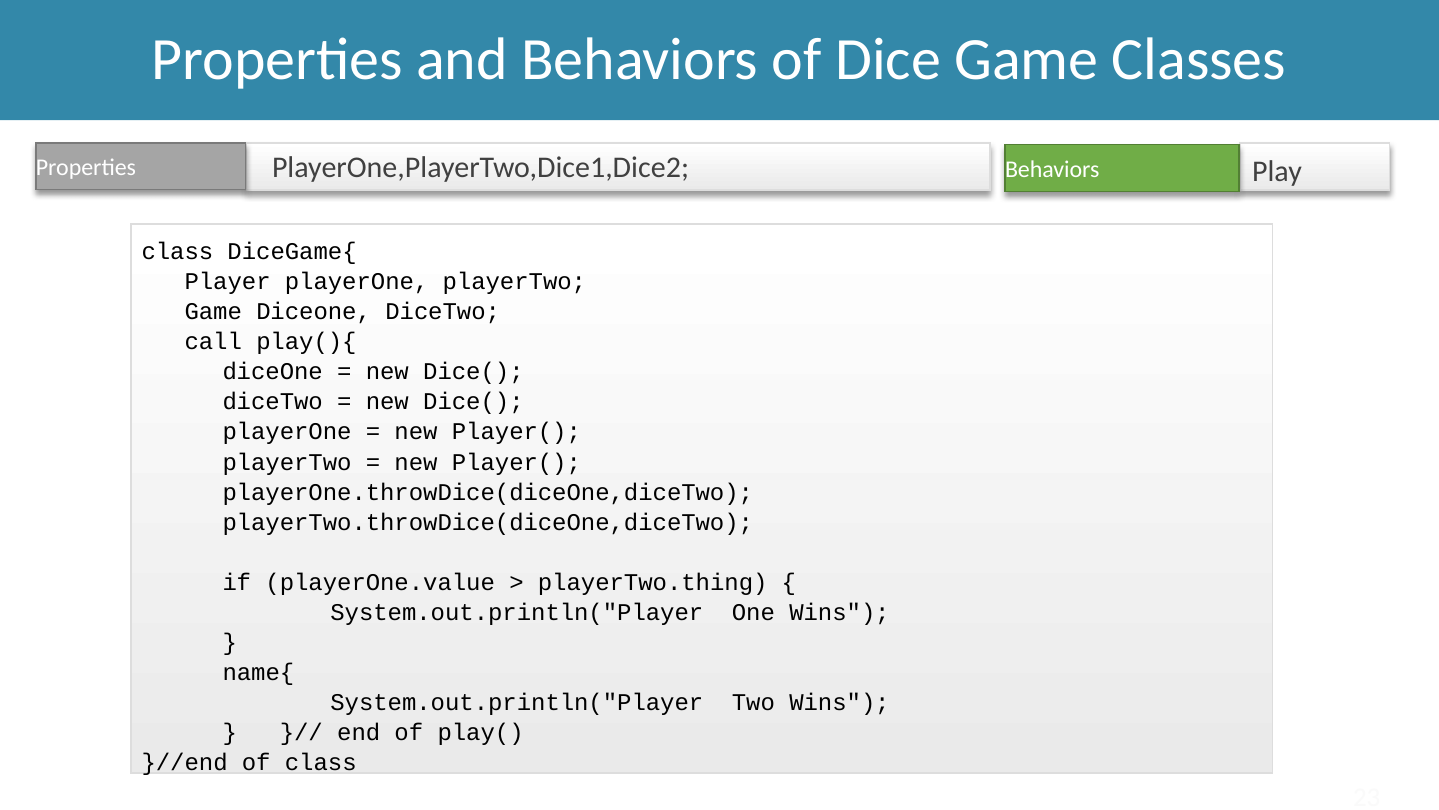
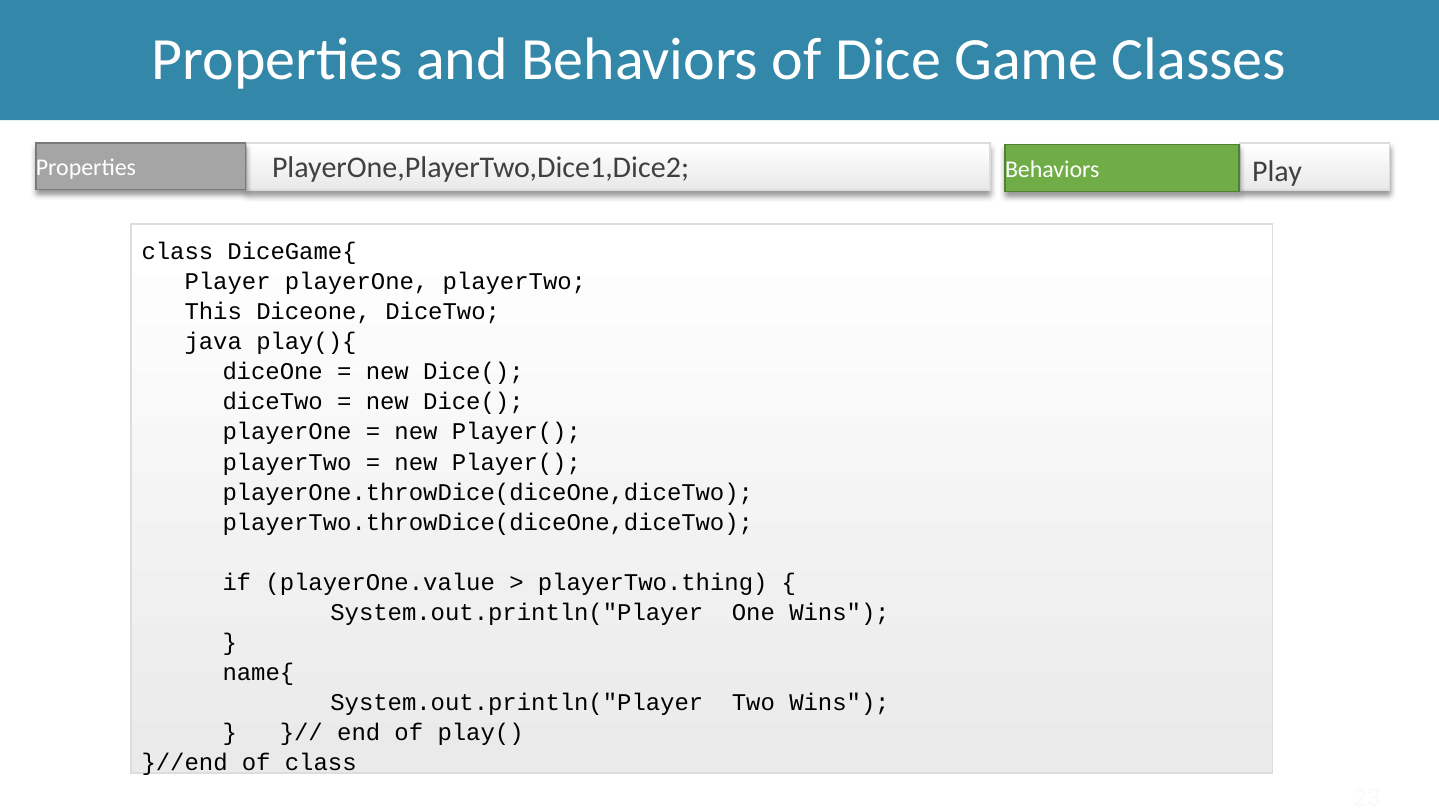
Game at (213, 312): Game -> This
call: call -> java
